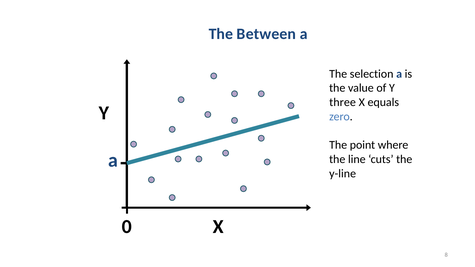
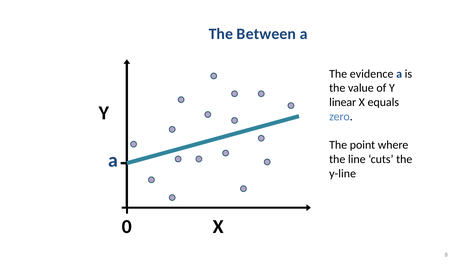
selection: selection -> evidence
three: three -> linear
